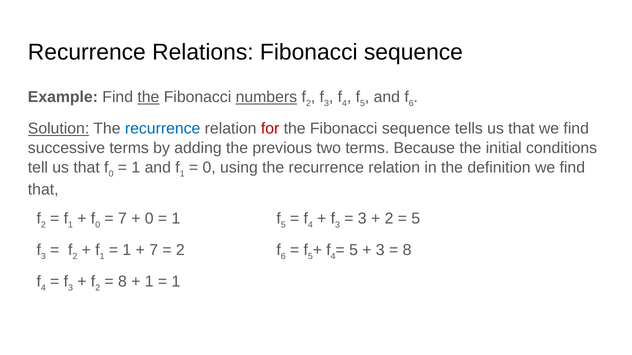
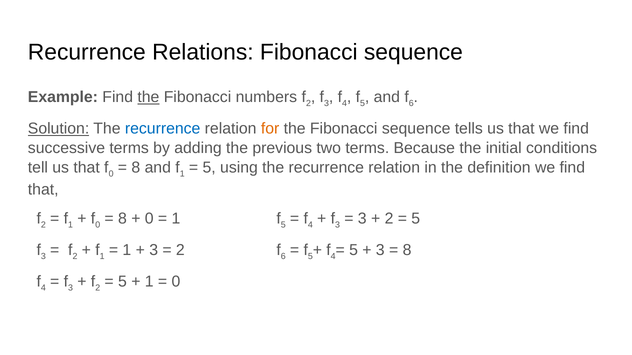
numbers underline: present -> none
for colour: red -> orange
1 at (136, 168): 1 -> 8
0 at (209, 168): 0 -> 5
7 at (122, 219): 7 -> 8
7 at (154, 251): 7 -> 3
8 at (122, 282): 8 -> 5
1 at (176, 282): 1 -> 0
